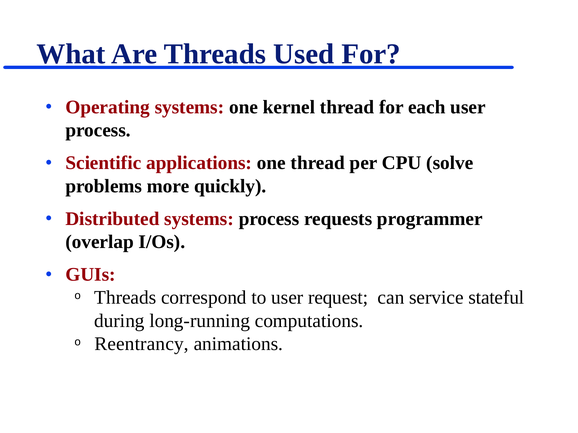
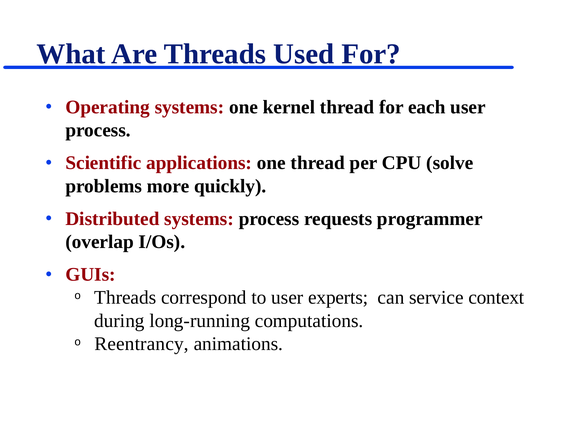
request: request -> experts
stateful: stateful -> context
